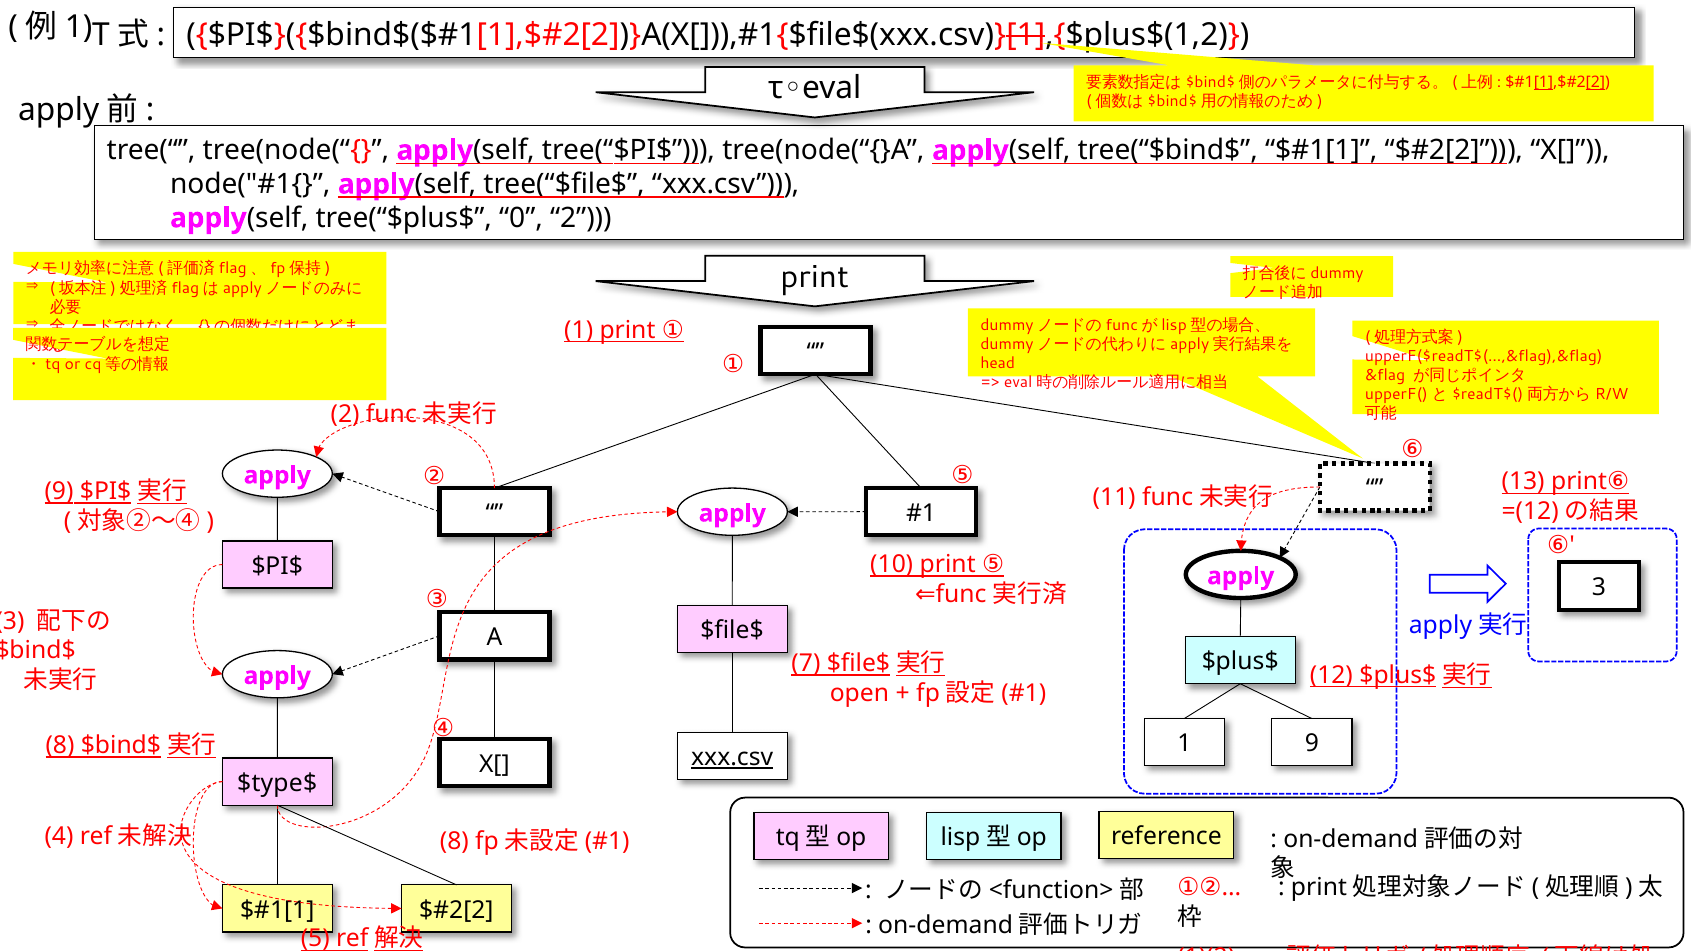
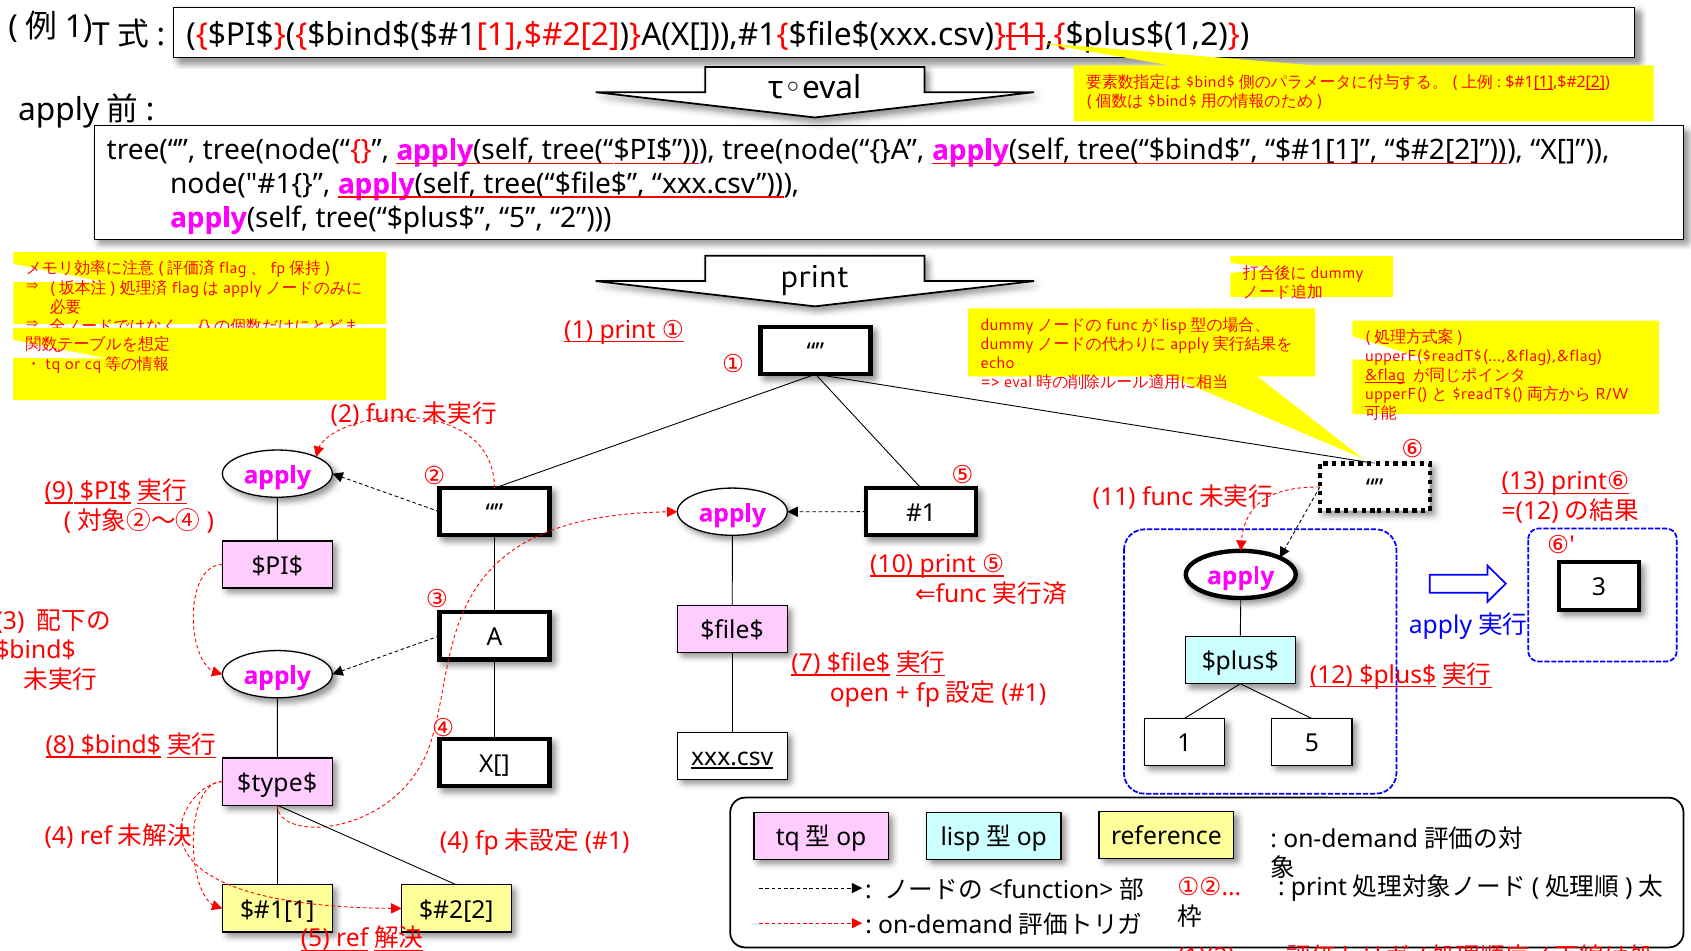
tree(“$plus$ 0: 0 -> 5
head: head -> echo
&flag underline: none -> present
1 9: 9 -> 5
8 at (454, 841): 8 -> 4
